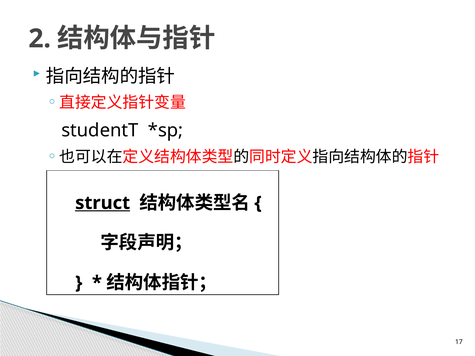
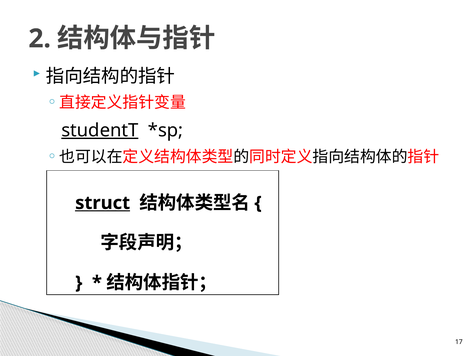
studentT underline: none -> present
